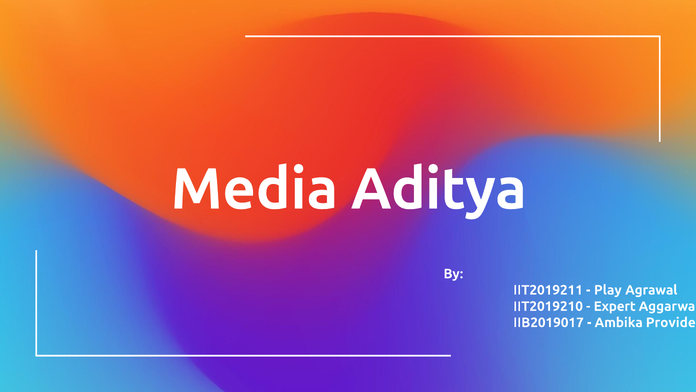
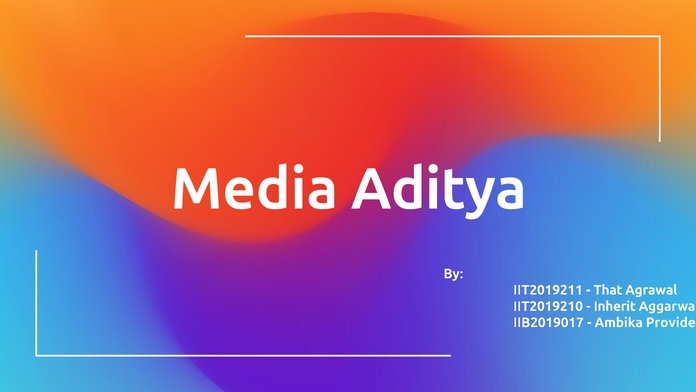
Play: Play -> That
Expert: Expert -> Inherit
